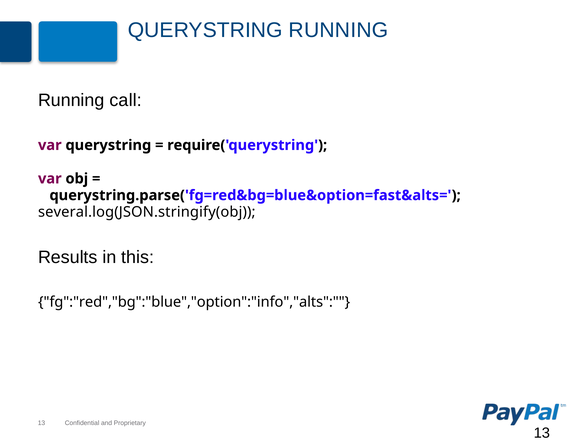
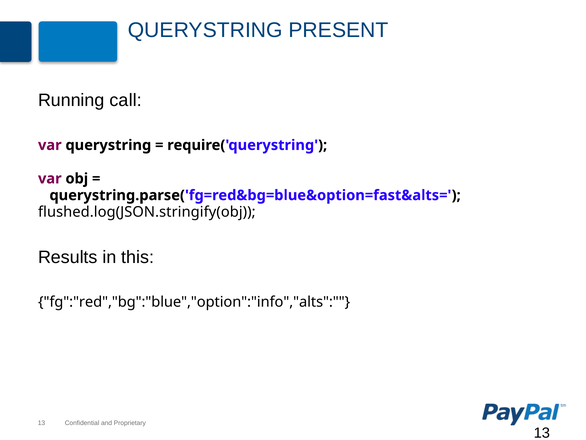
QUERYSTRING RUNNING: RUNNING -> PRESENT
several.log(JSON.stringify(obj: several.log(JSON.stringify(obj -> flushed.log(JSON.stringify(obj
